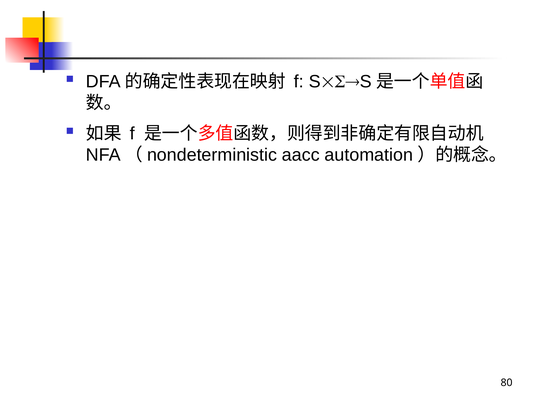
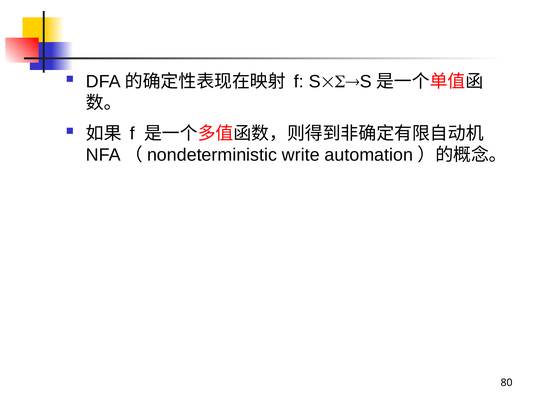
aacc: aacc -> write
